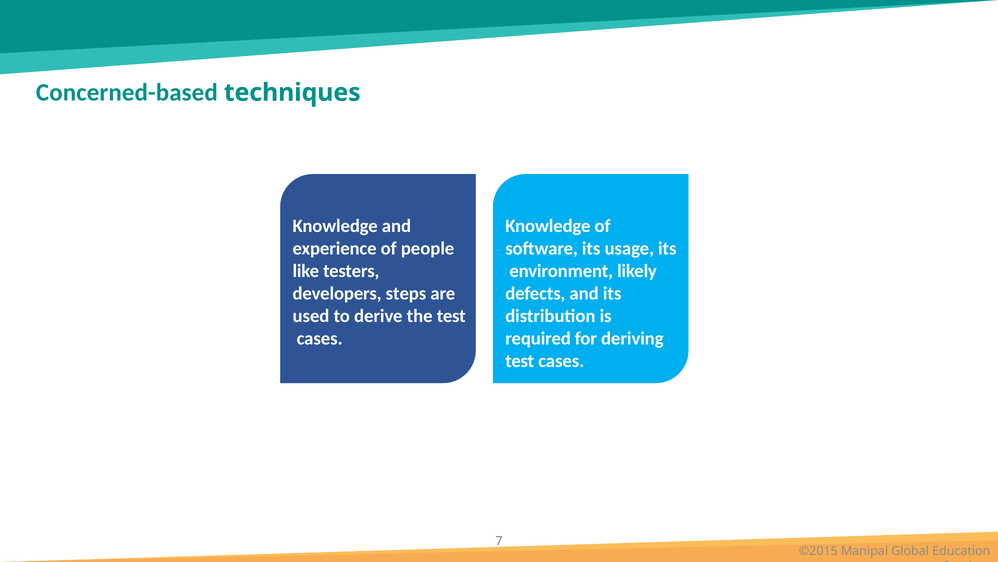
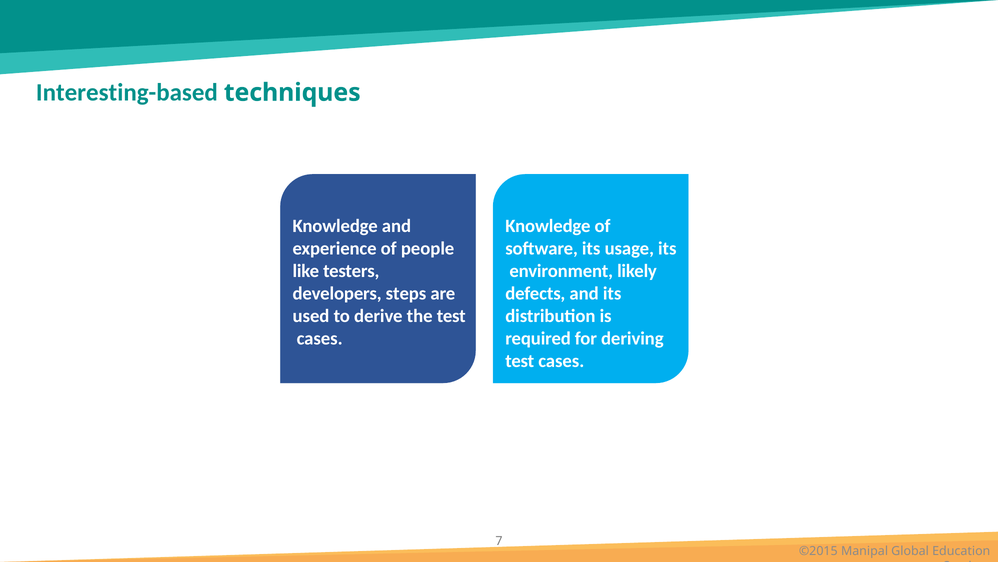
Concerned-based: Concerned-based -> Interesting-based
